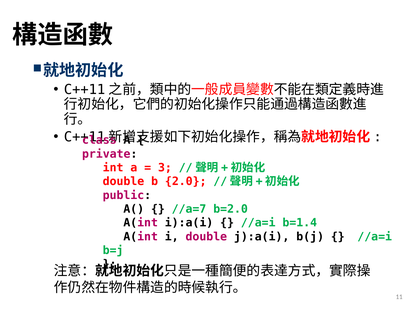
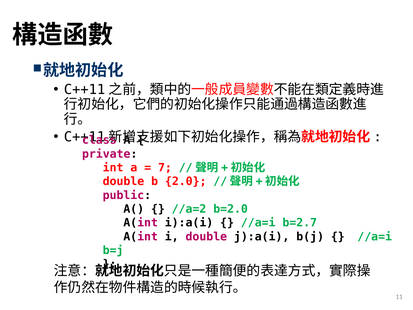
3: 3 -> 7
//a=7: //a=7 -> //a=2
b=1.4: b=1.4 -> b=2.7
